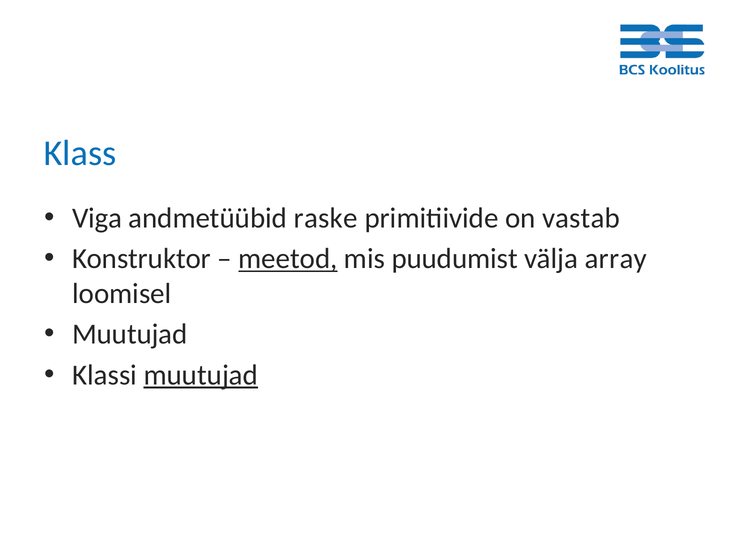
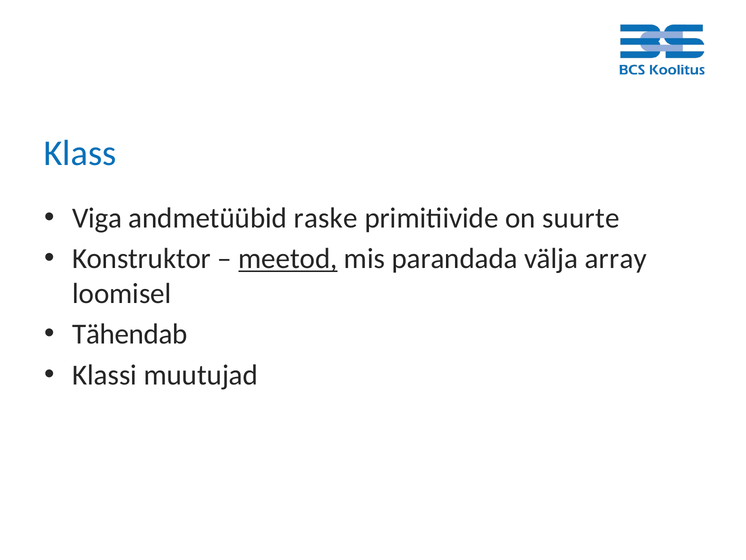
vastab: vastab -> suurte
puudumist: puudumist -> parandada
Muutujad at (130, 334): Muutujad -> Tähendab
muutujad at (201, 375) underline: present -> none
